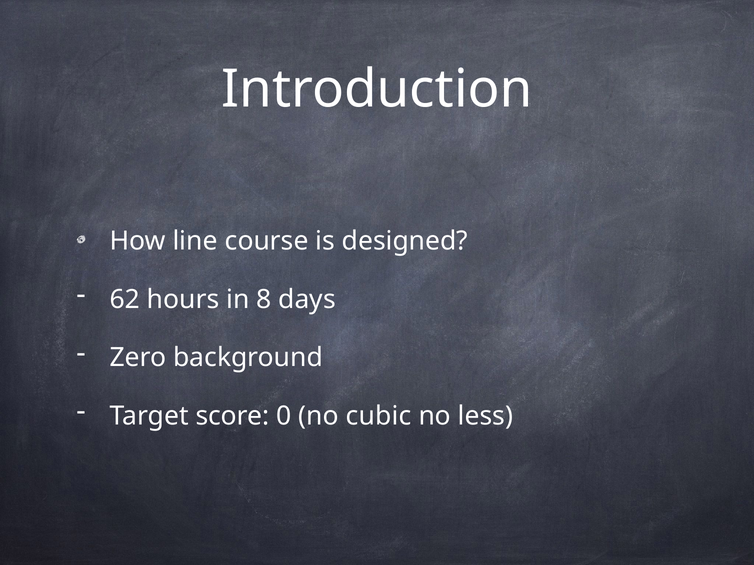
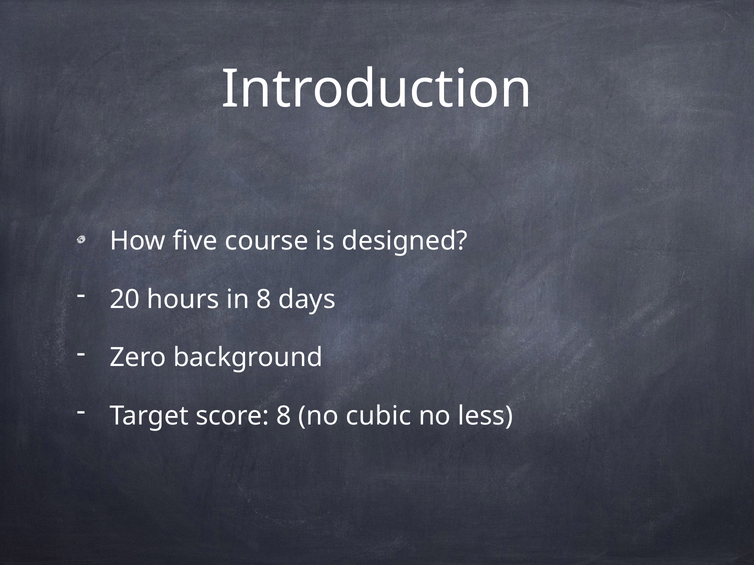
line: line -> five
62: 62 -> 20
score 0: 0 -> 8
